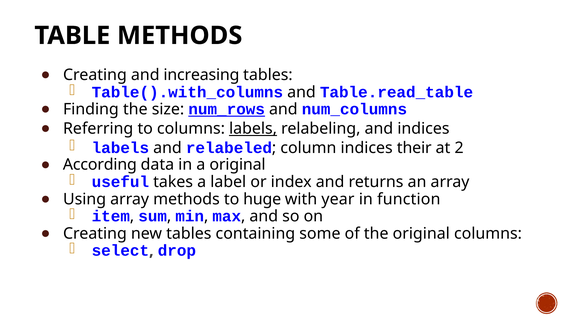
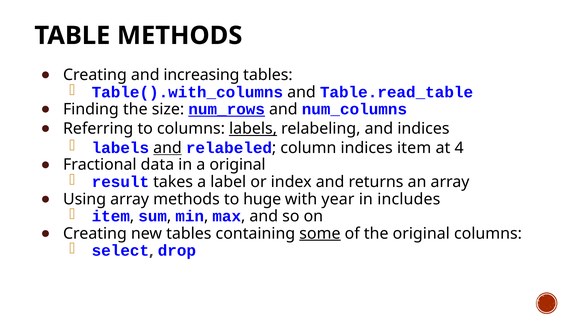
and at (167, 148) underline: none -> present
indices their: their -> item
2: 2 -> 4
According: According -> Fractional
useful: useful -> result
function: function -> includes
some underline: none -> present
